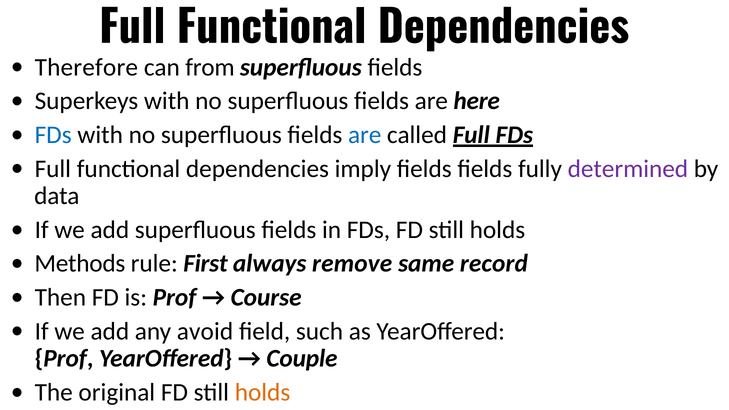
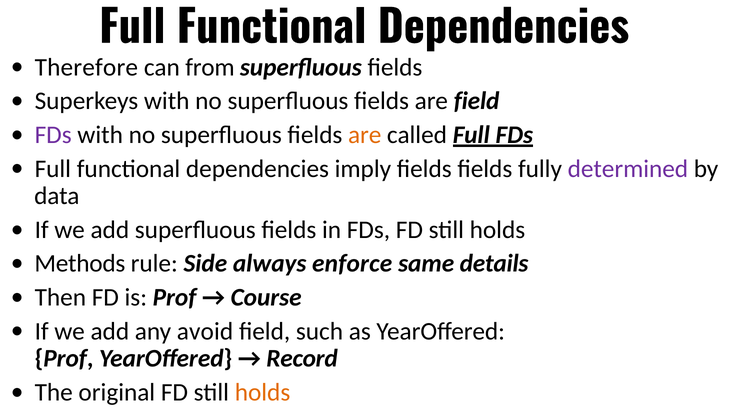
are here: here -> field
FDs at (53, 135) colour: blue -> purple
are at (365, 135) colour: blue -> orange
First: First -> Side
remove: remove -> enforce
record: record -> details
Couple: Couple -> Record
